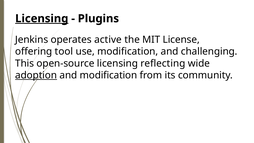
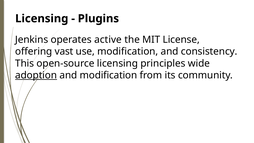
Licensing at (42, 19) underline: present -> none
tool: tool -> vast
challenging: challenging -> consistency
reflecting: reflecting -> principles
